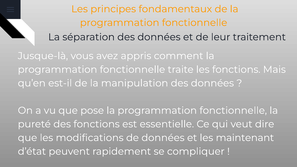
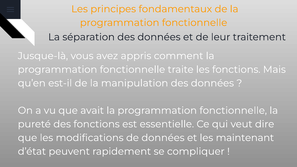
pose: pose -> avait
